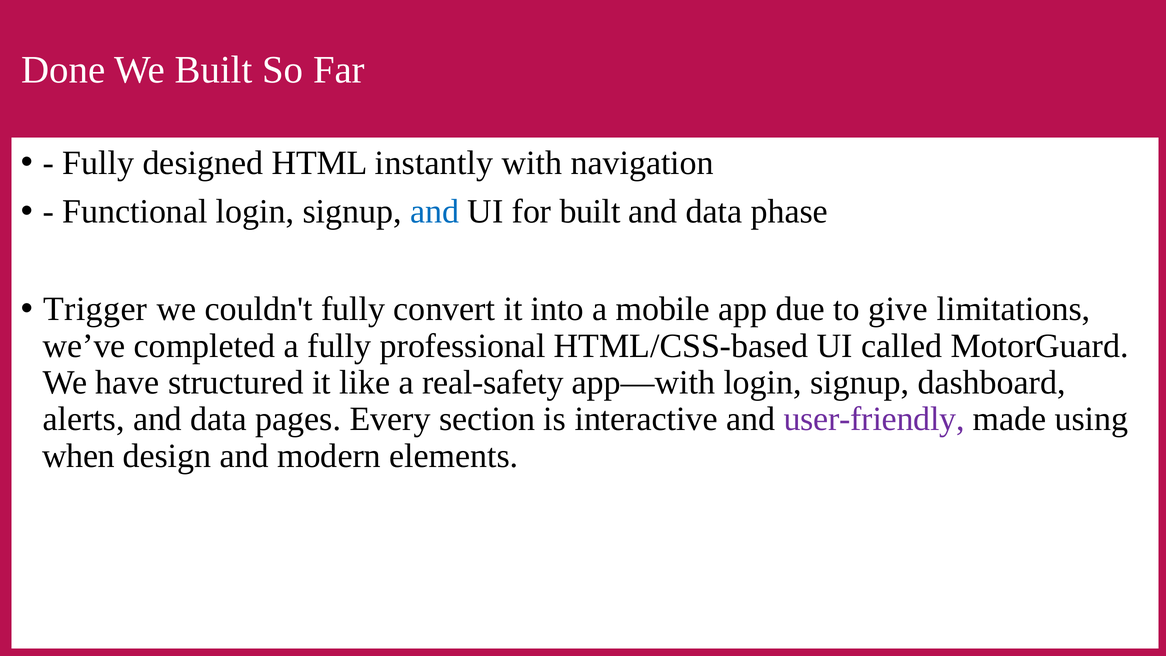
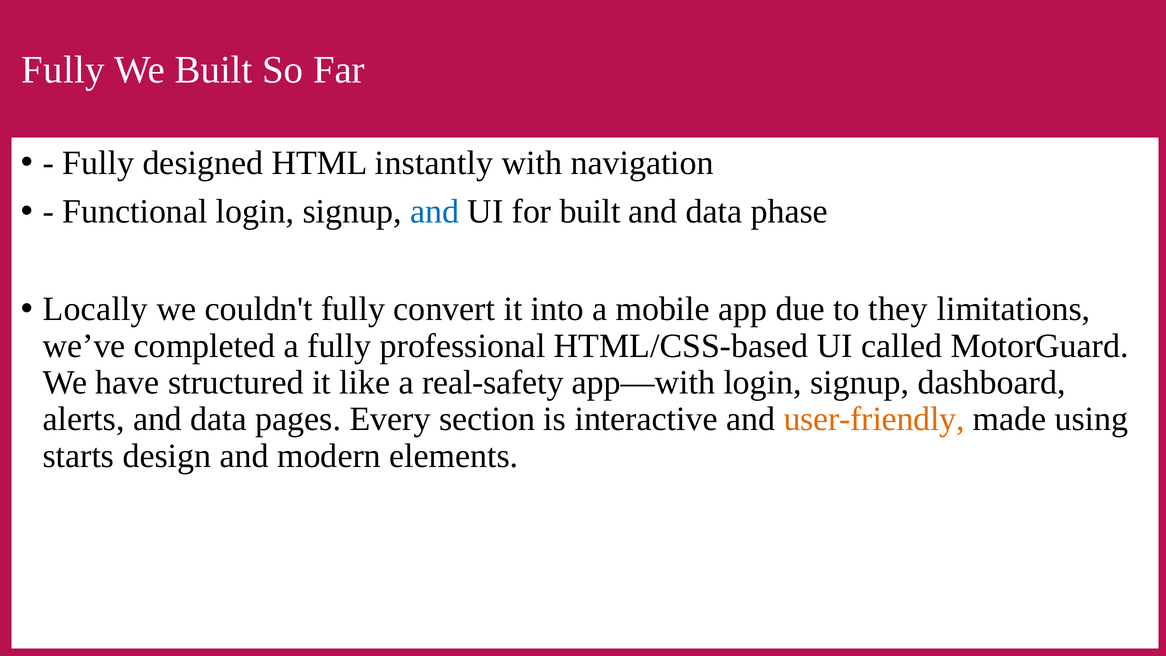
Done at (63, 70): Done -> Fully
Trigger: Trigger -> Locally
give: give -> they
user-friendly colour: purple -> orange
when: when -> starts
